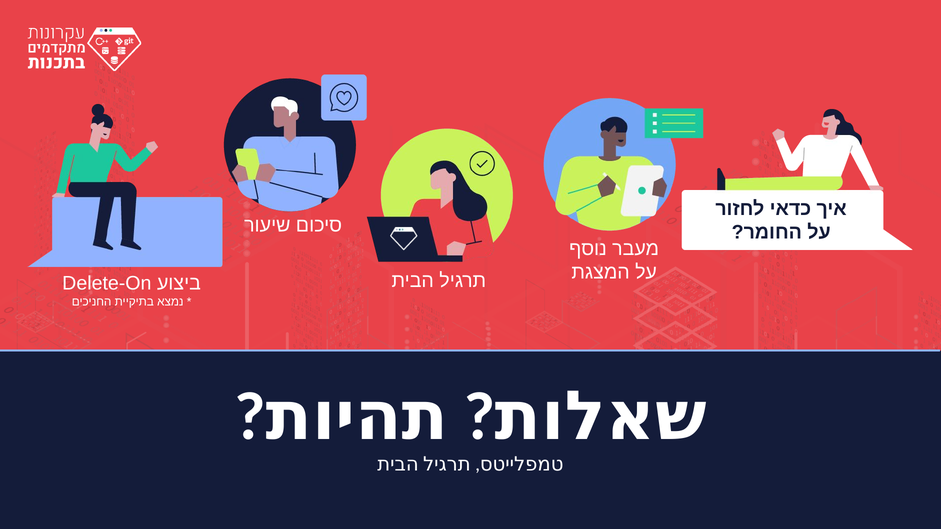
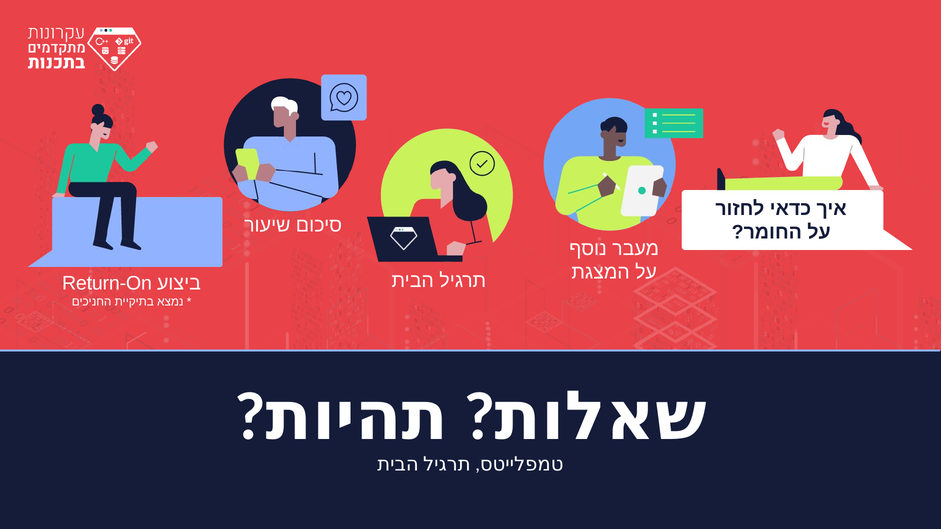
Delete-On: Delete-On -> Return-On
